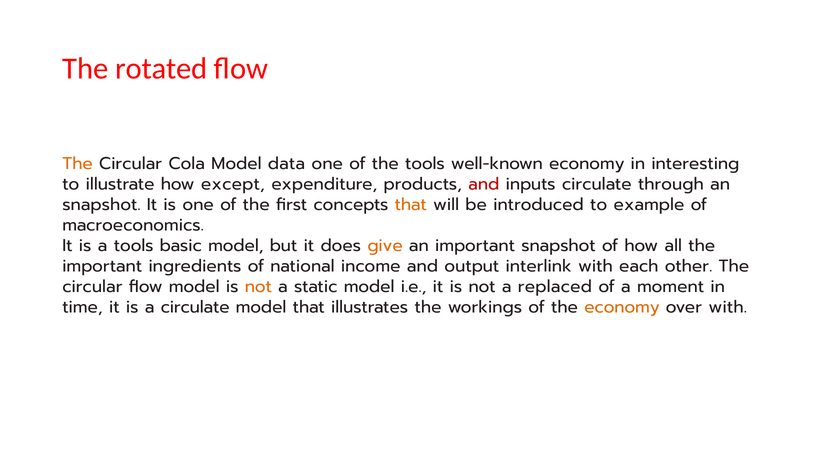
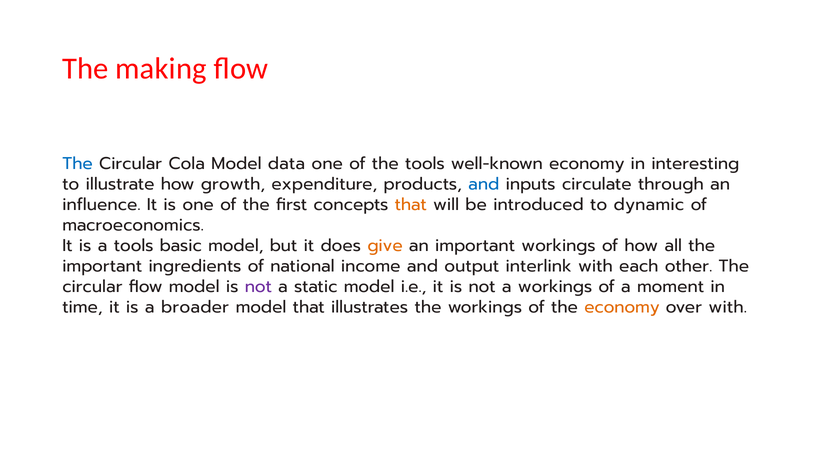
rotated: rotated -> making
The at (78, 164) colour: orange -> blue
except: except -> growth
and at (484, 184) colour: red -> blue
snapshot at (101, 204): snapshot -> influence
example: example -> dynamic
important snapshot: snapshot -> workings
not at (258, 286) colour: orange -> purple
a replaced: replaced -> workings
a circulate: circulate -> broader
